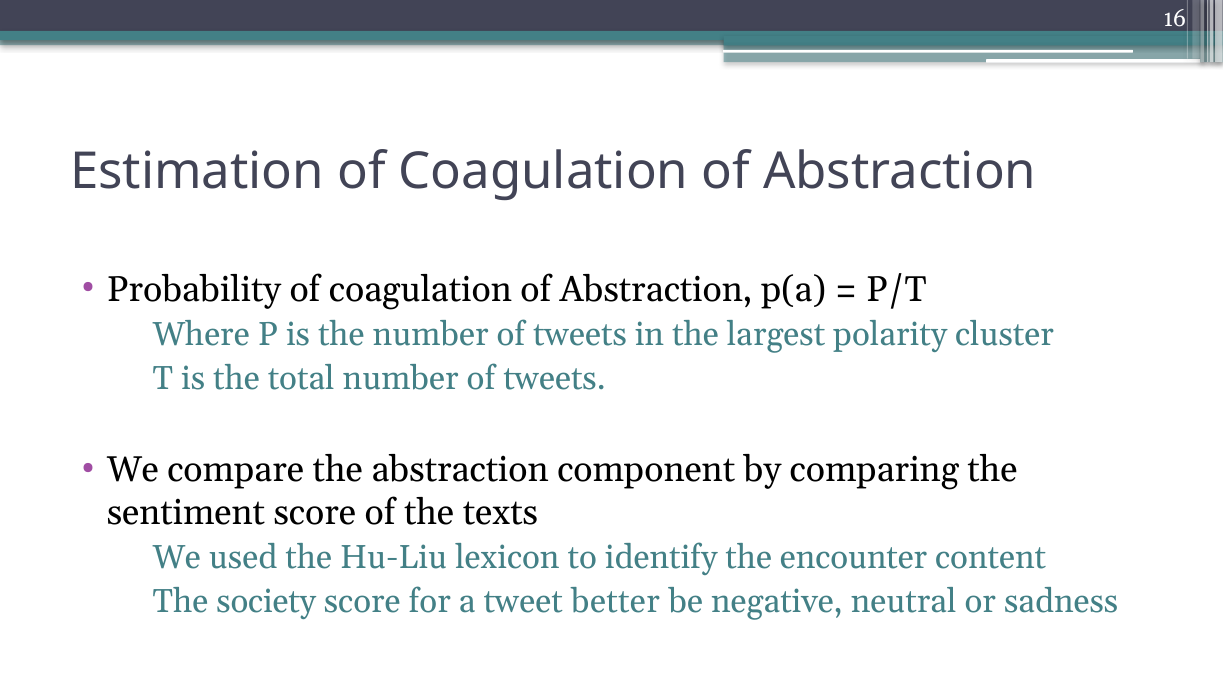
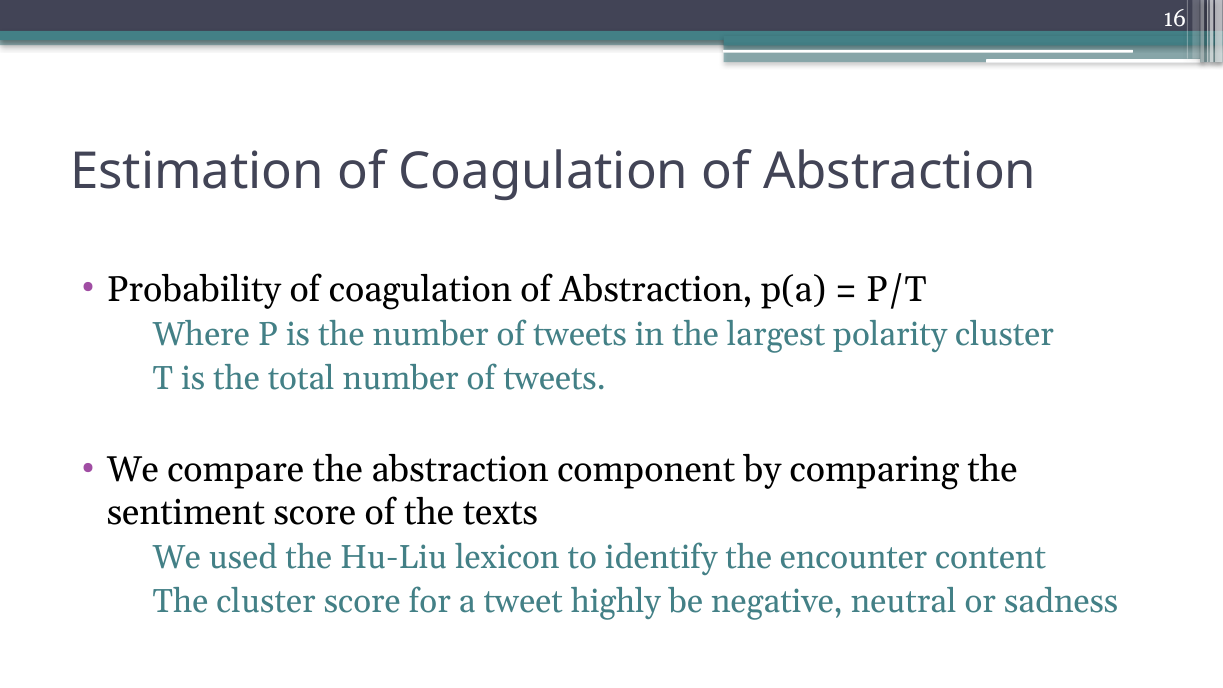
The society: society -> cluster
better: better -> highly
